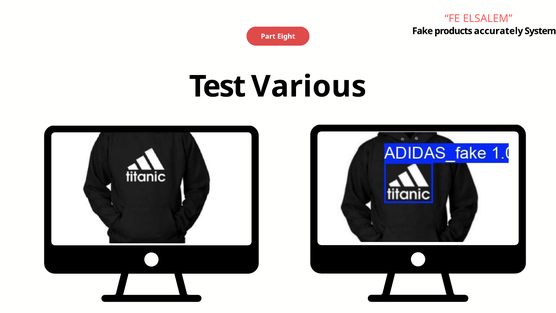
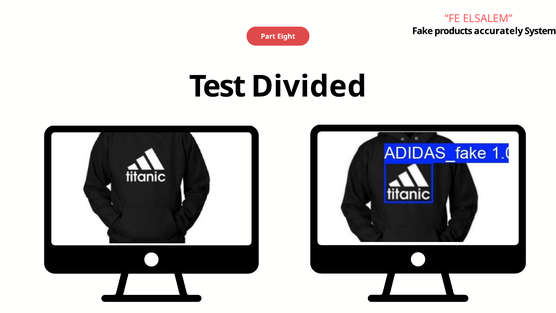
Various: Various -> Divided
